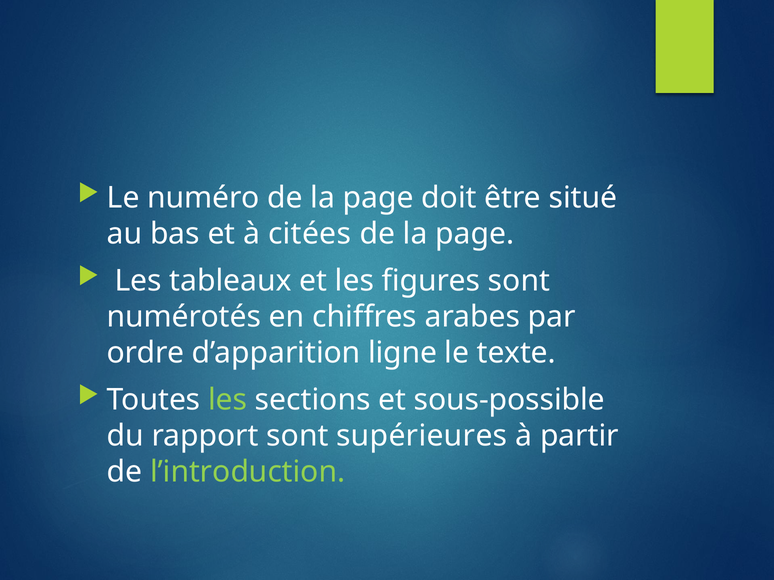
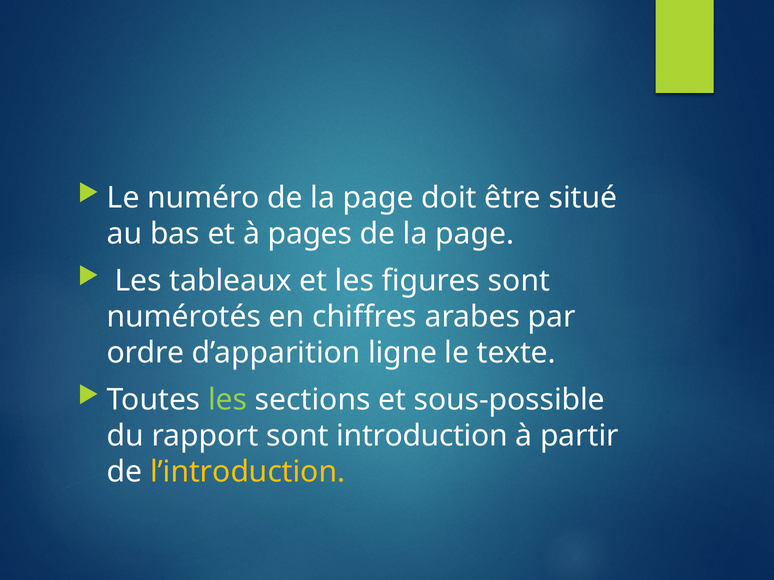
citées: citées -> pages
supérieures: supérieures -> introduction
l’introduction colour: light green -> yellow
